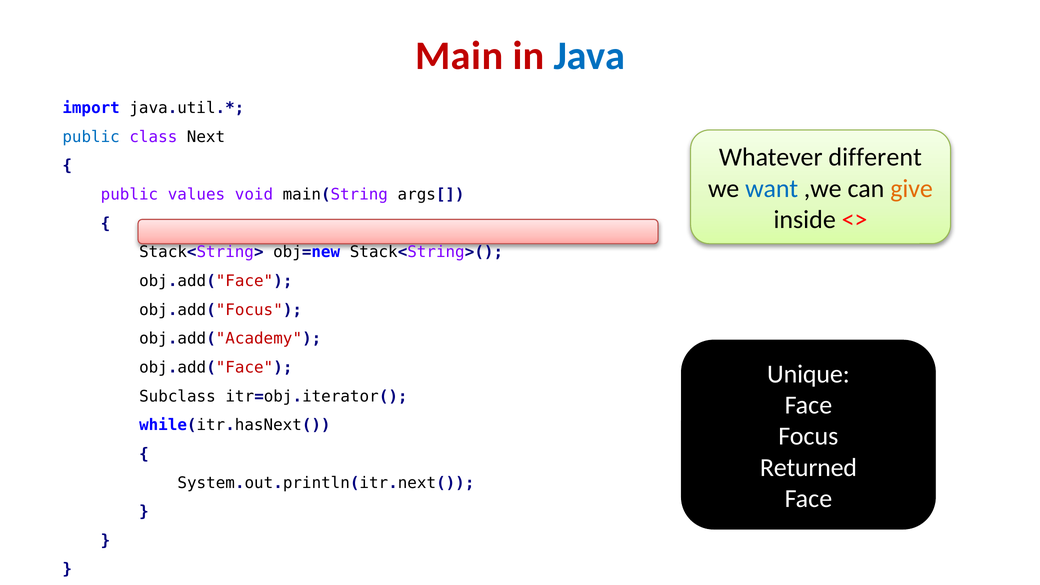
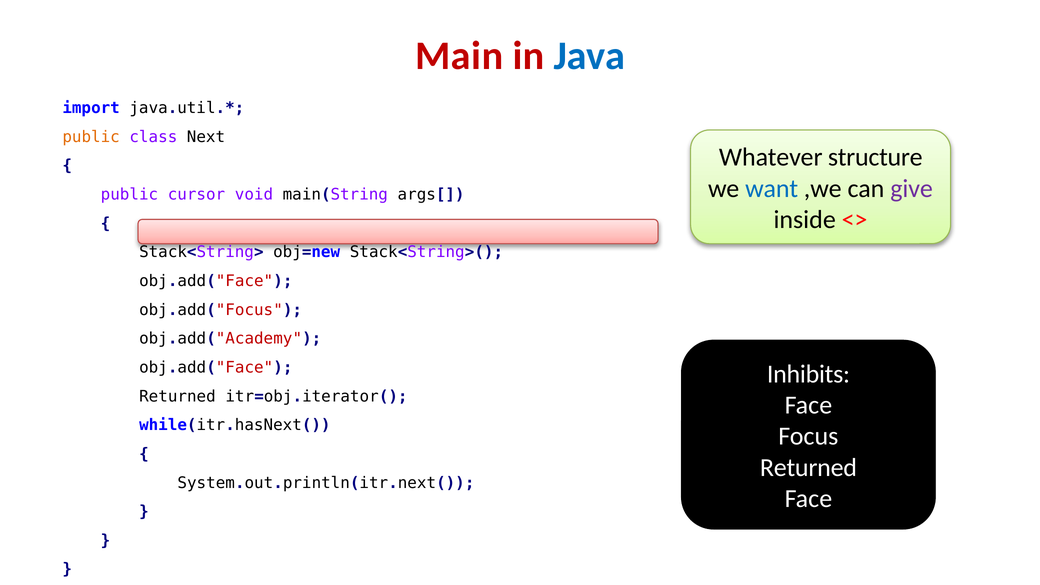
public at (91, 137) colour: blue -> orange
different: different -> structure
give colour: orange -> purple
values: values -> cursor
Unique: Unique -> Inhibits
Subclass at (177, 396): Subclass -> Returned
